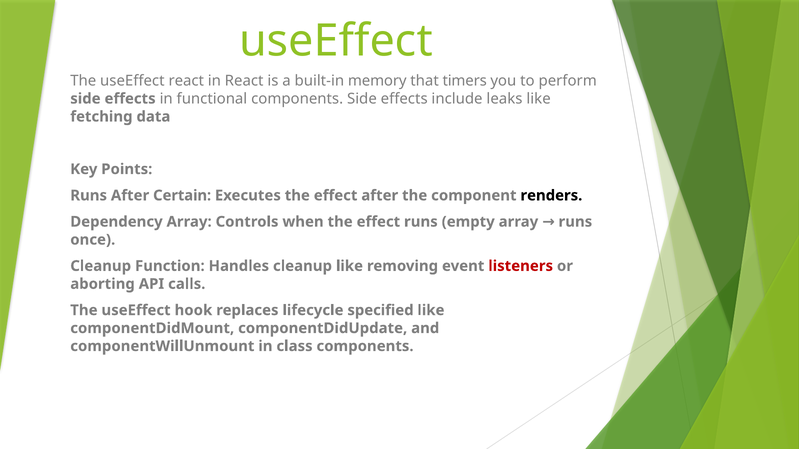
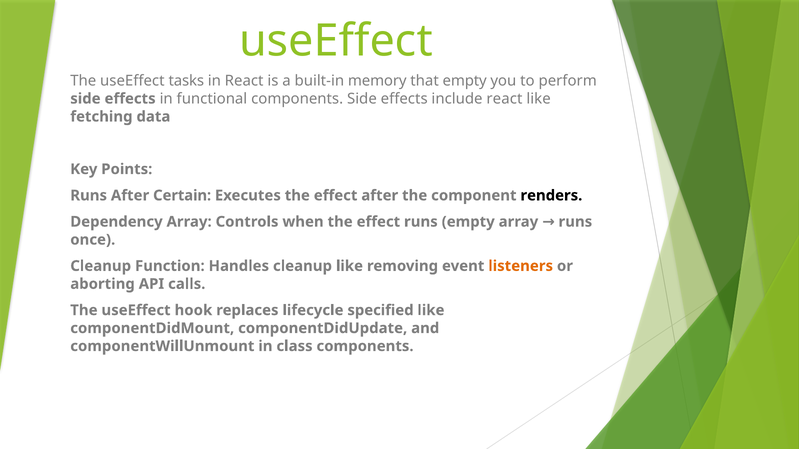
useEffect react: react -> tasks
that timers: timers -> empty
include leaks: leaks -> react
listeners colour: red -> orange
